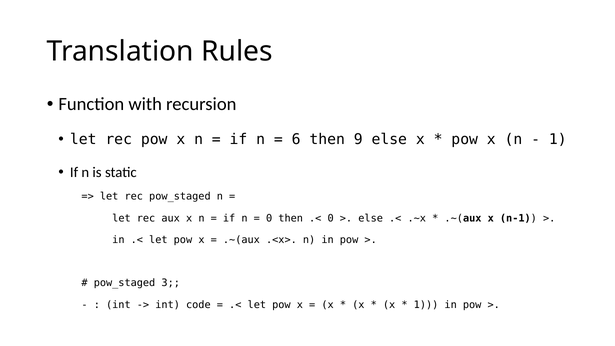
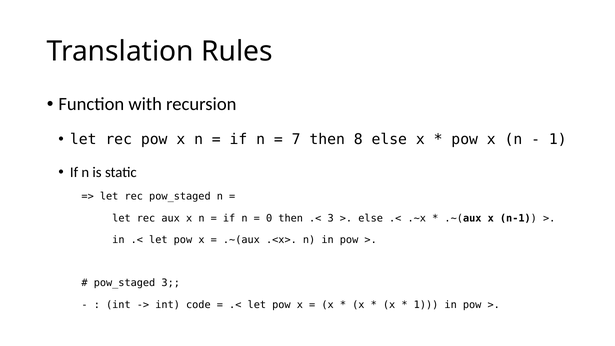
6: 6 -> 7
9: 9 -> 8
0 at (331, 218): 0 -> 3
